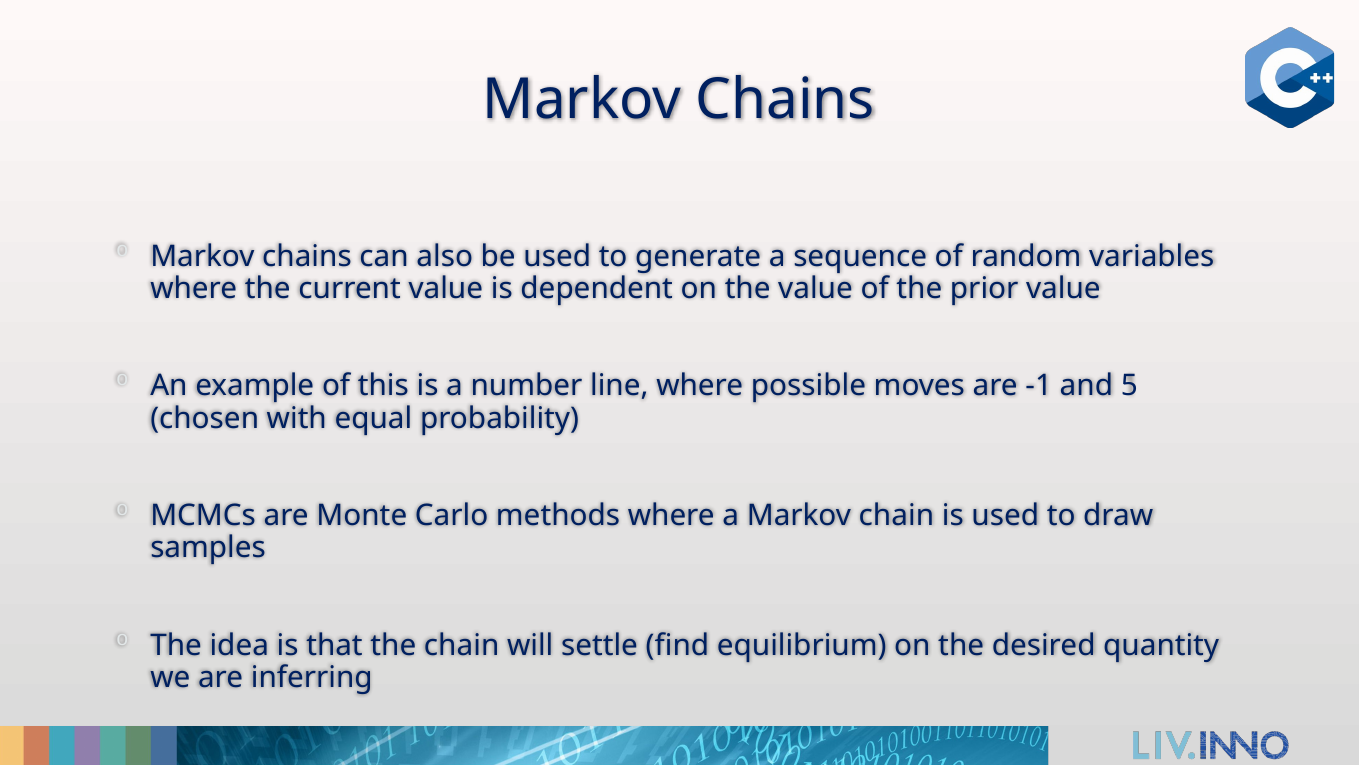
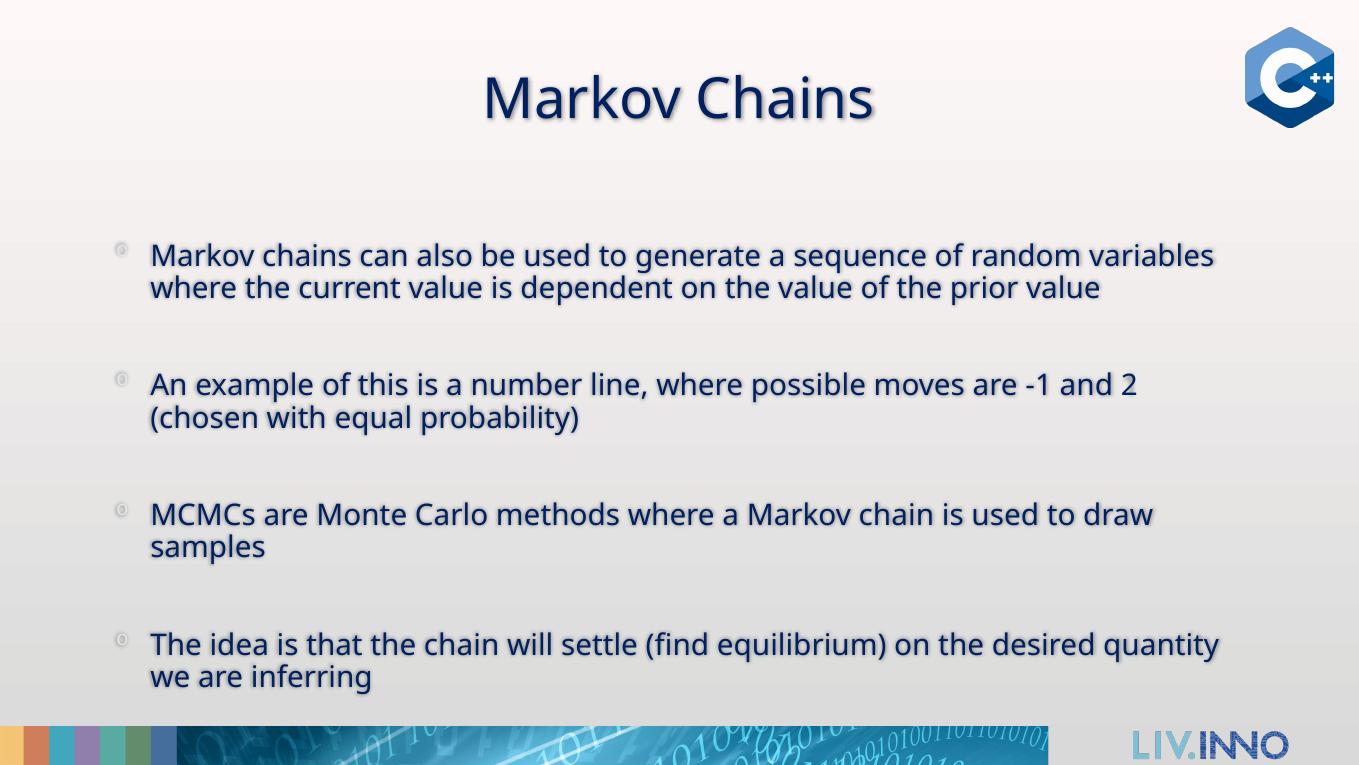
5: 5 -> 2
